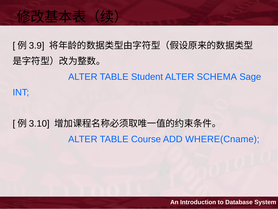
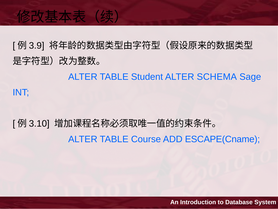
WHERE(Cname: WHERE(Cname -> ESCAPE(Cname
